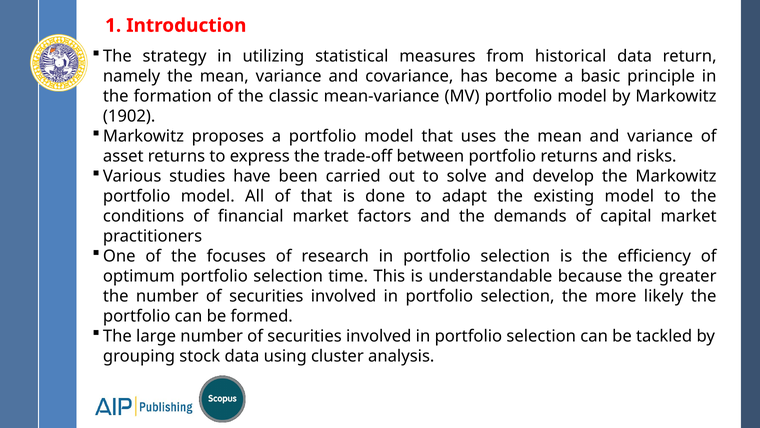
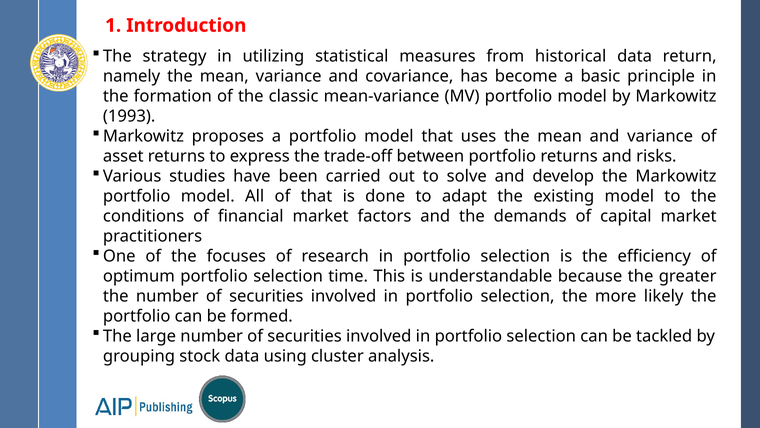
1902: 1902 -> 1993
